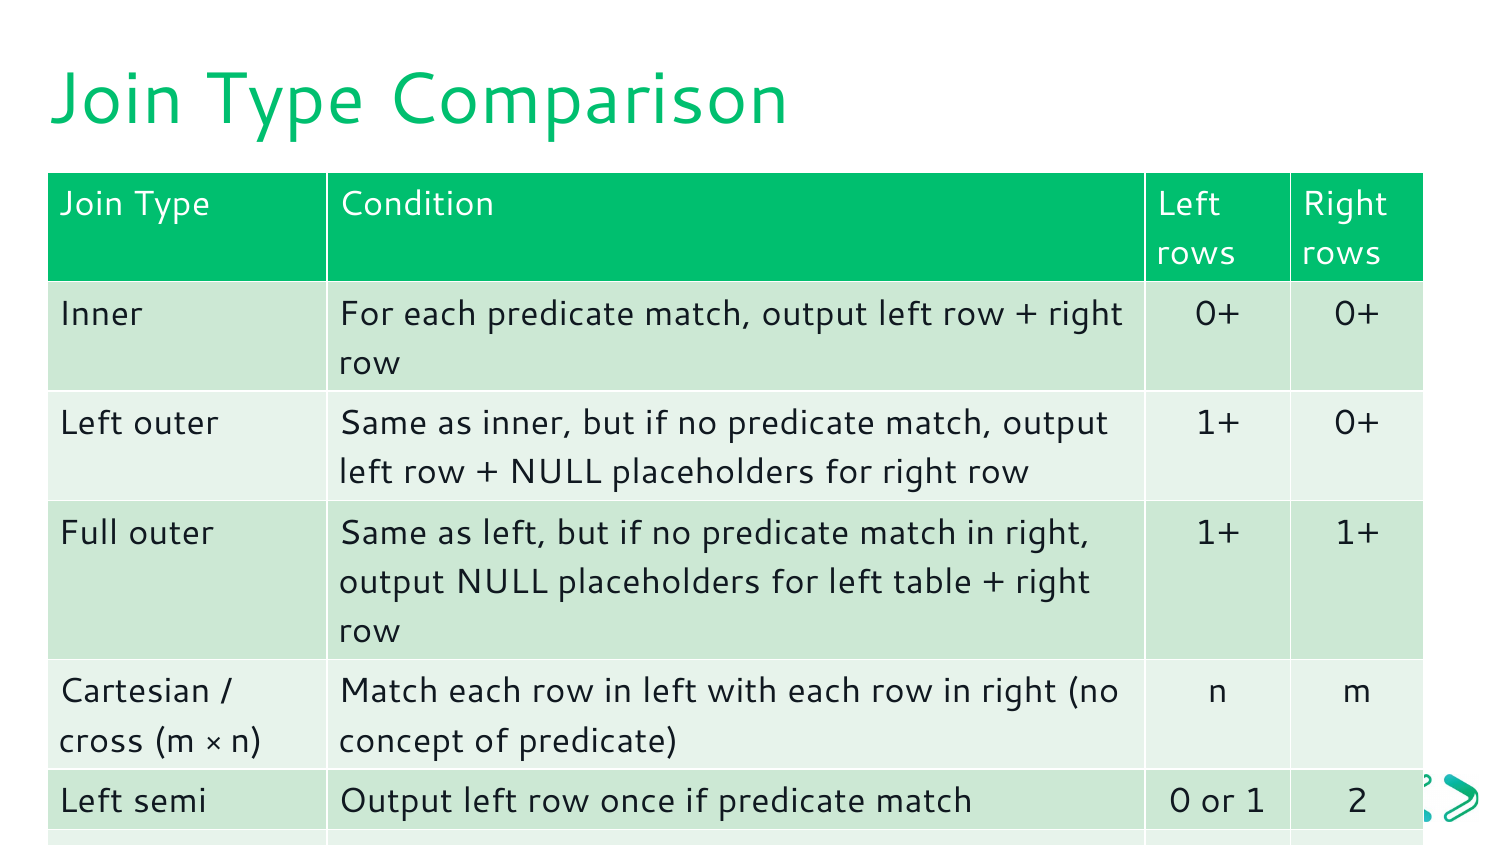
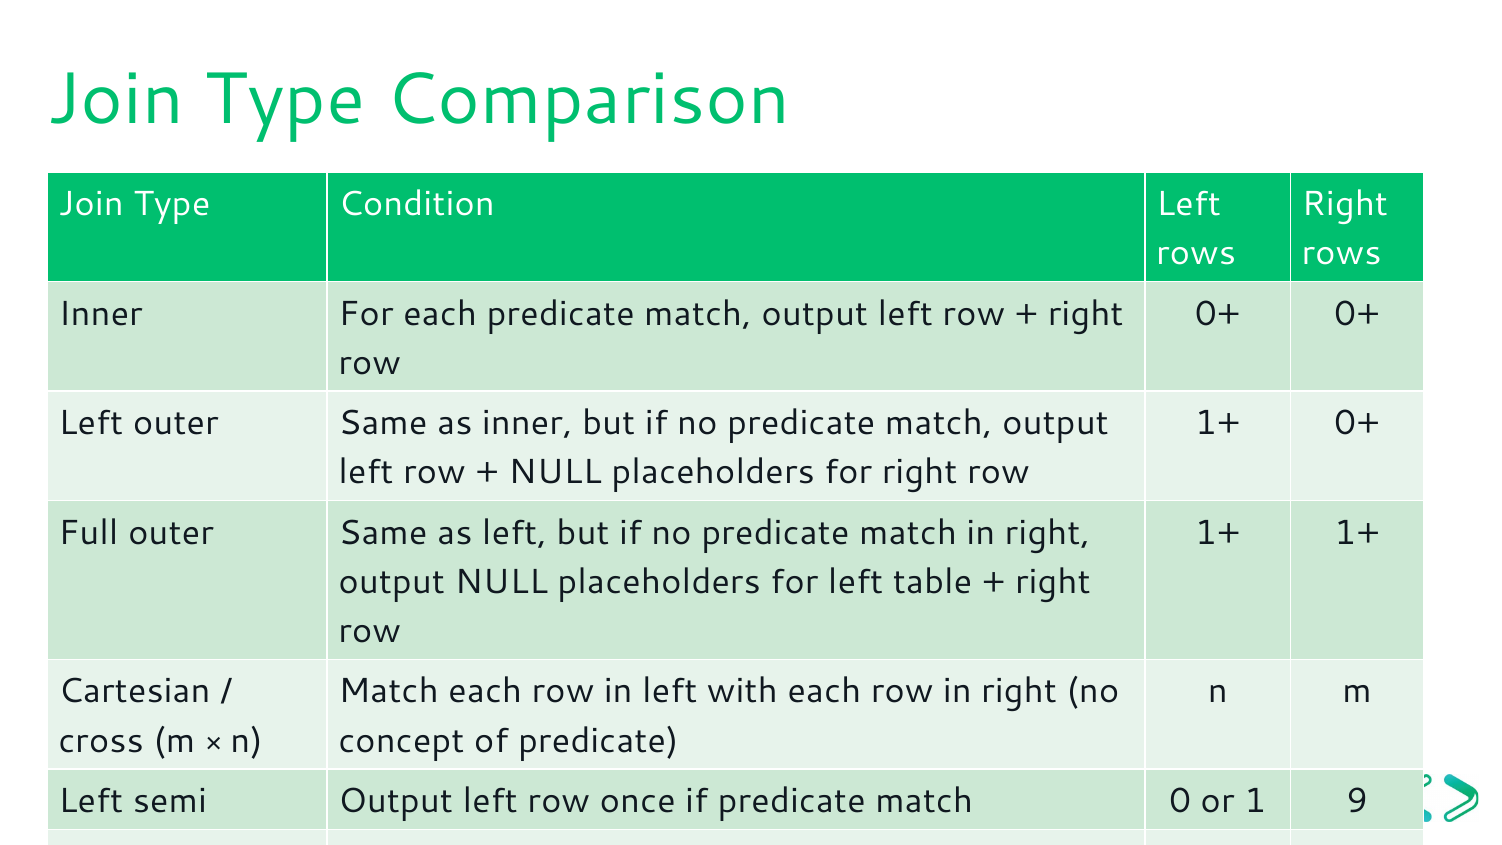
2: 2 -> 9
